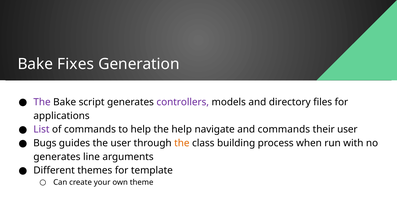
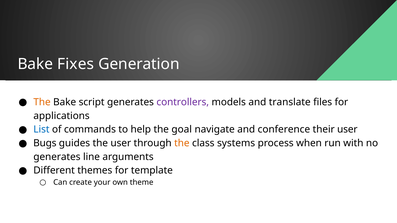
The at (42, 102) colour: purple -> orange
directory: directory -> translate
List colour: purple -> blue
the help: help -> goal
and commands: commands -> conference
building: building -> systems
